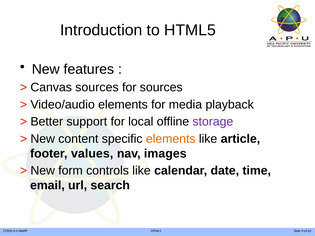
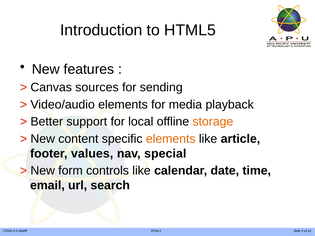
for sources: sources -> sending
storage colour: purple -> orange
images: images -> special
